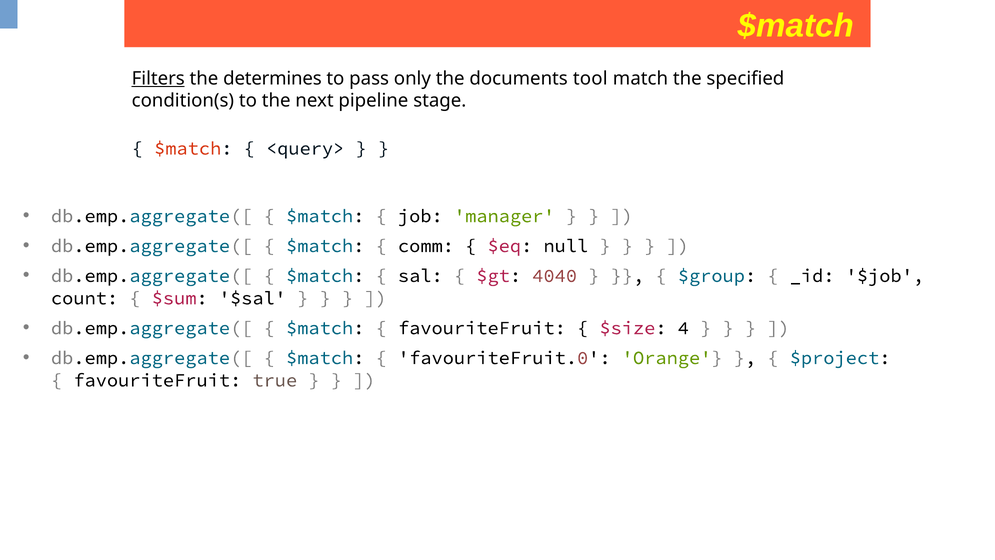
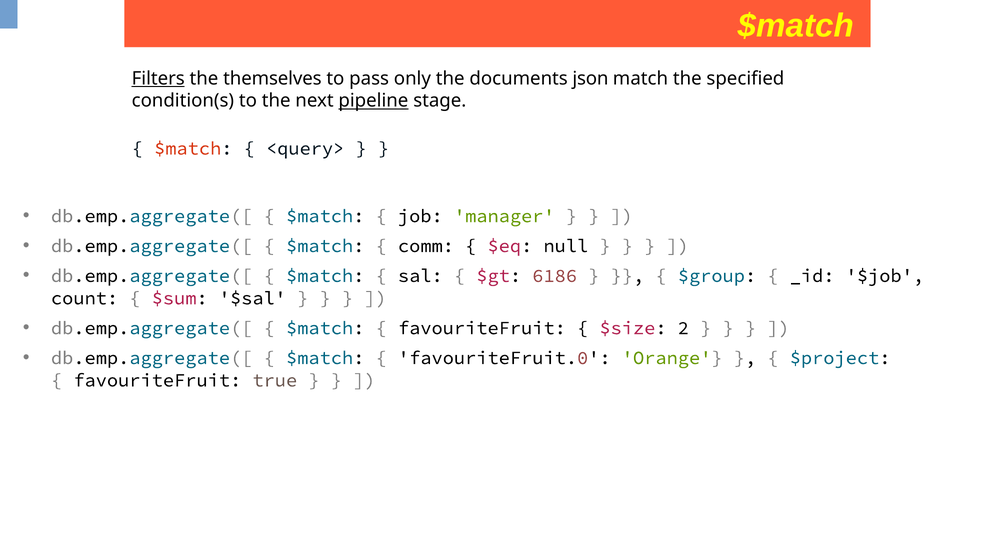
determines: determines -> themselves
tool: tool -> json
pipeline underline: none -> present
4040: 4040 -> 6186
4: 4 -> 2
